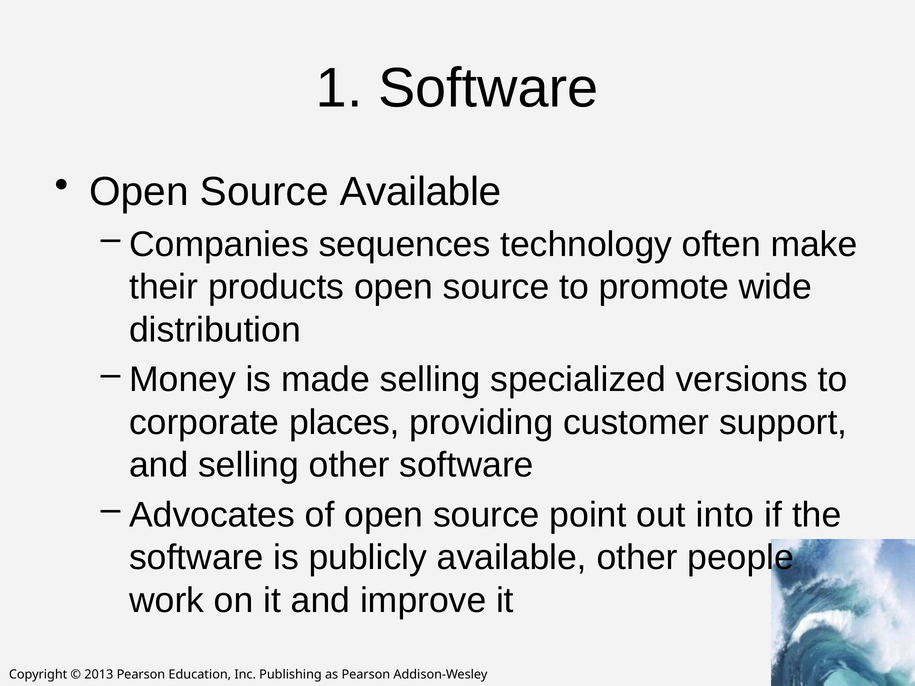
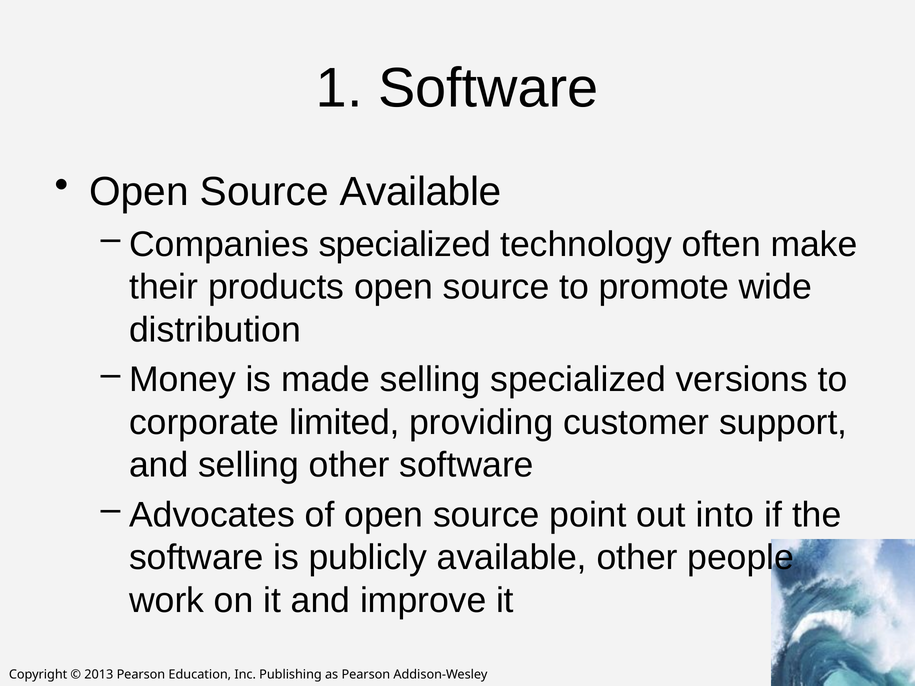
Companies sequences: sequences -> specialized
places: places -> limited
